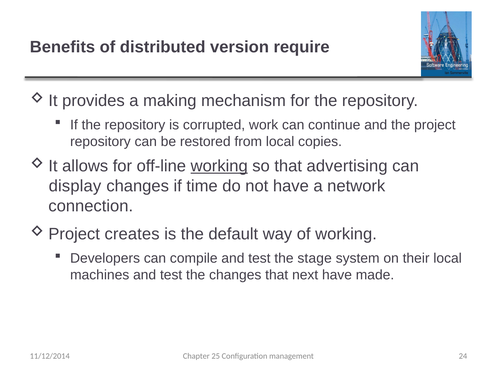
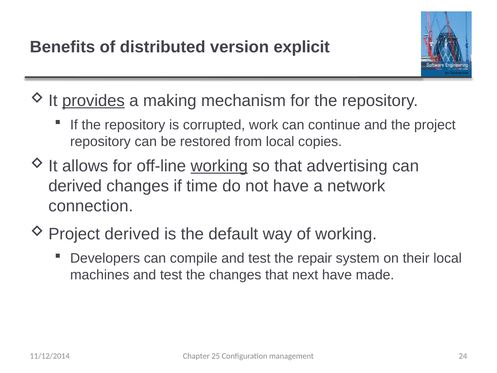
require: require -> explicit
provides underline: none -> present
display at (75, 186): display -> derived
creates at (132, 234): creates -> derived
stage: stage -> repair
